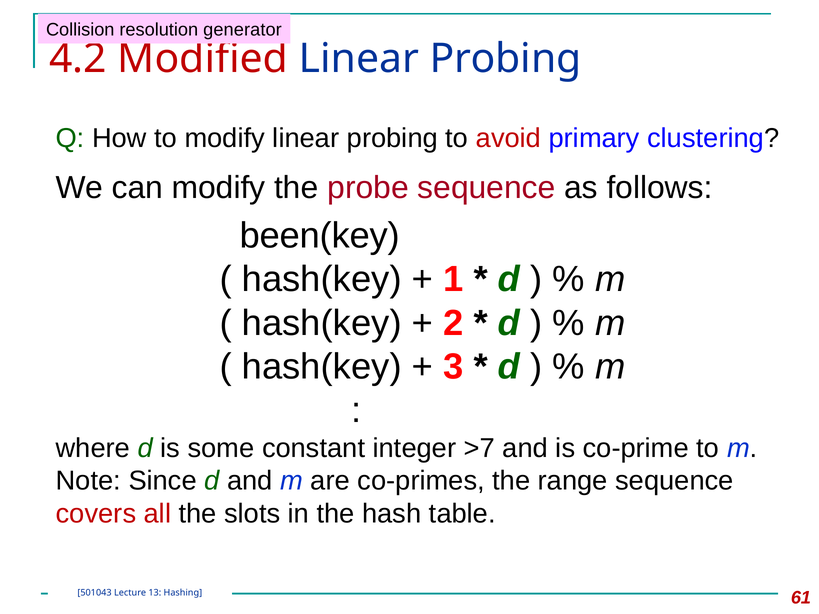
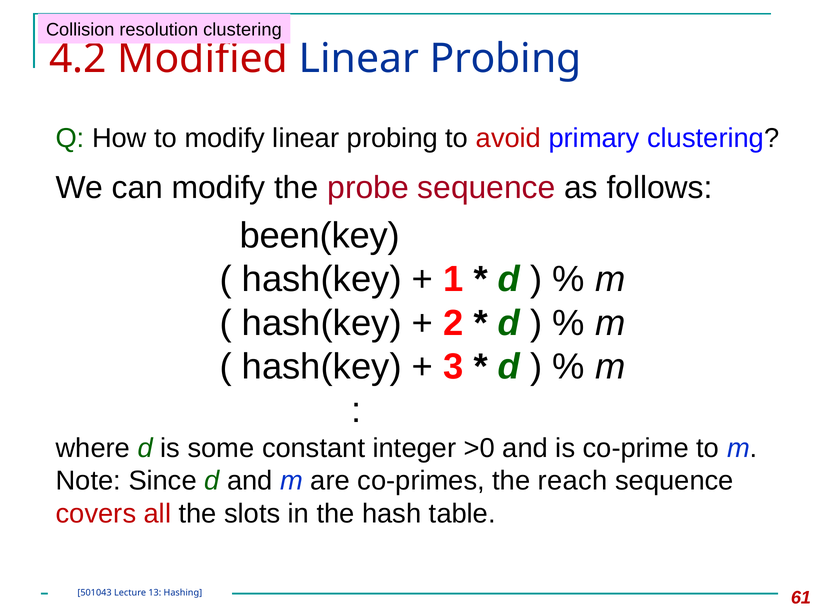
resolution generator: generator -> clustering
>7: >7 -> >0
range: range -> reach
